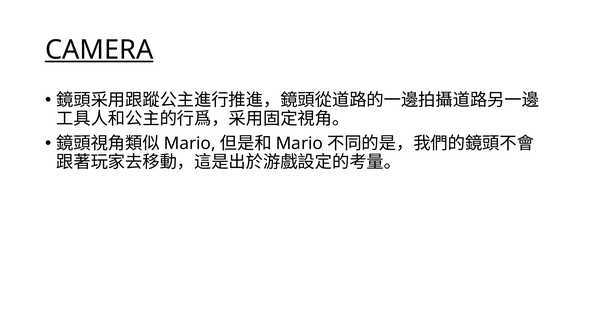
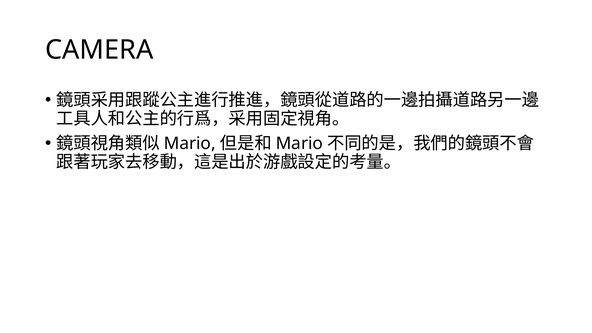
CAMERA underline: present -> none
